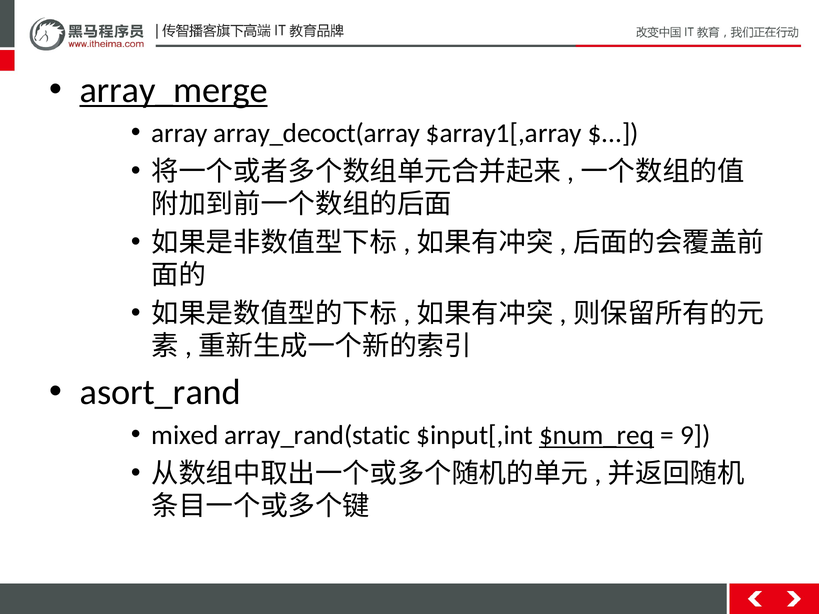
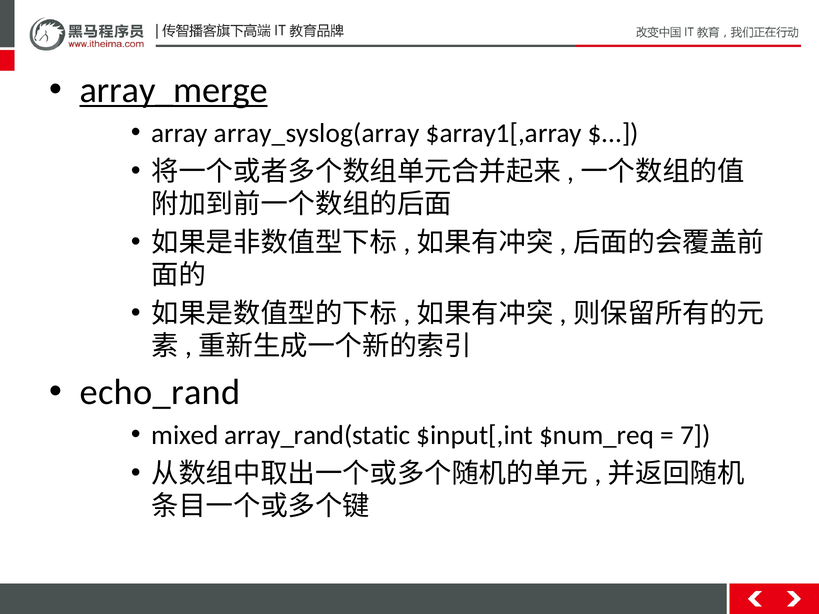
array_decoct(array: array_decoct(array -> array_syslog(array
asort_rand: asort_rand -> echo_rand
$num_req underline: present -> none
9: 9 -> 7
